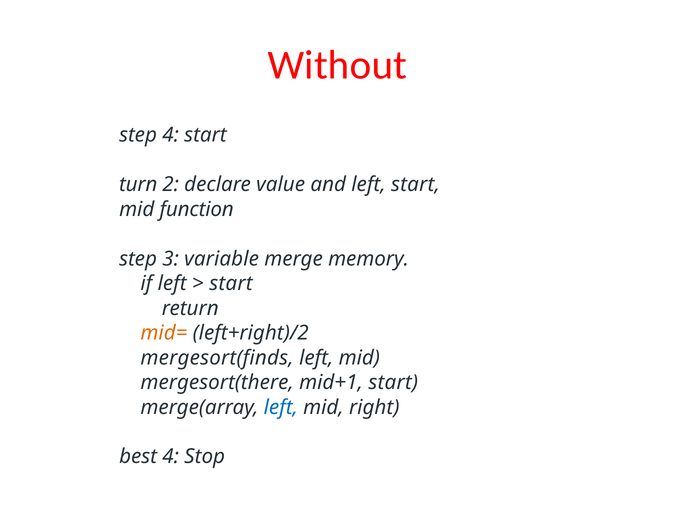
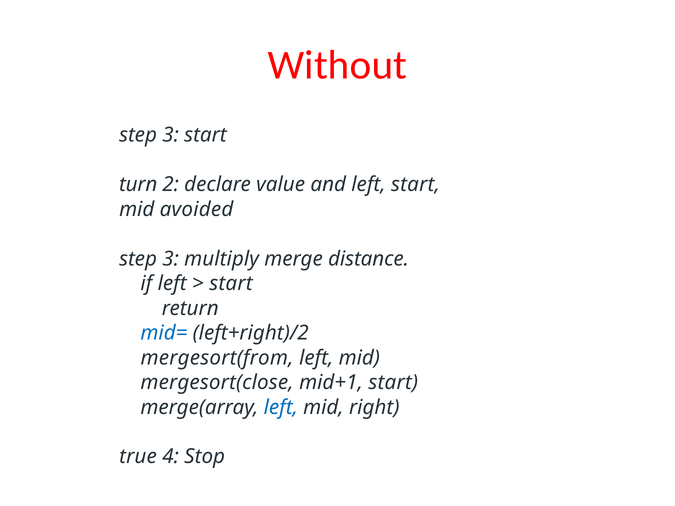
4 at (171, 135): 4 -> 3
function: function -> avoided
variable: variable -> multiply
memory: memory -> distance
mid= colour: orange -> blue
mergesort(finds: mergesort(finds -> mergesort(from
mergesort(there: mergesort(there -> mergesort(close
best: best -> true
